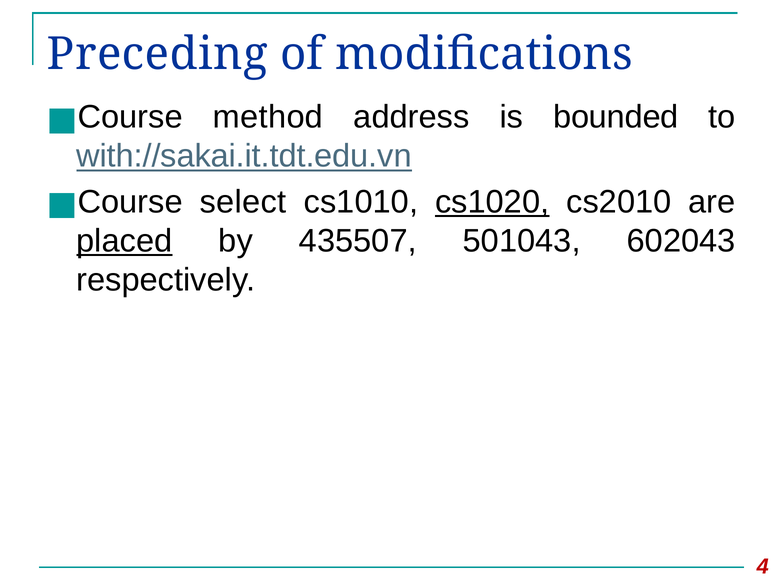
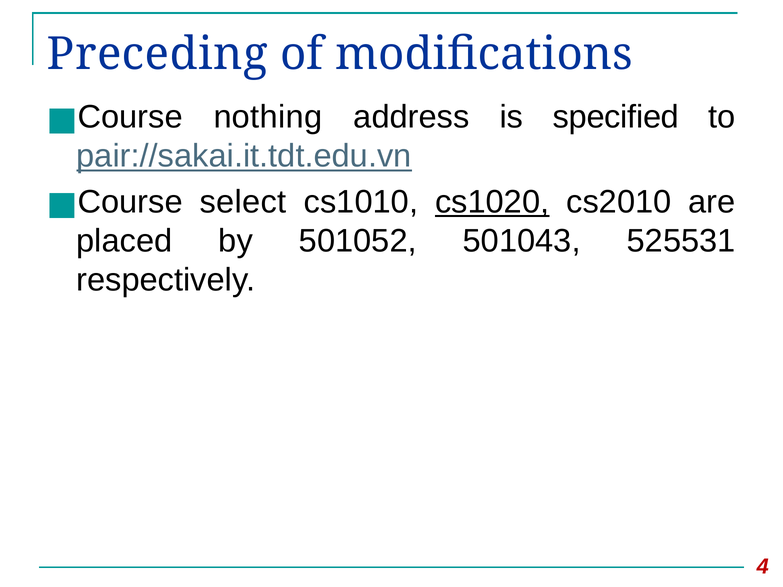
method: method -> nothing
bounded: bounded -> specified
with://sakai.it.tdt.edu.vn: with://sakai.it.tdt.edu.vn -> pair://sakai.it.tdt.edu.vn
placed underline: present -> none
435507: 435507 -> 501052
602043: 602043 -> 525531
